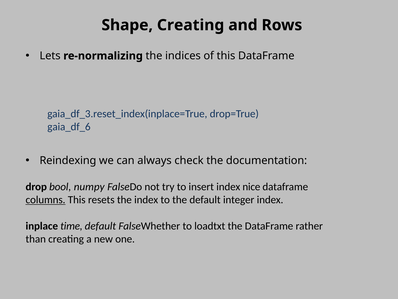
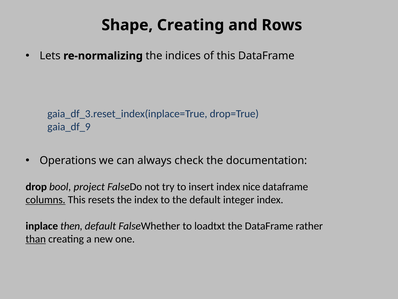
gaia_df_6: gaia_df_6 -> gaia_df_9
Reindexing: Reindexing -> Operations
numpy: numpy -> project
time: time -> then
than underline: none -> present
